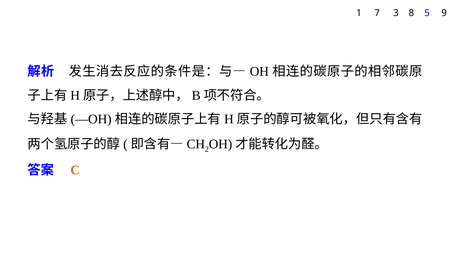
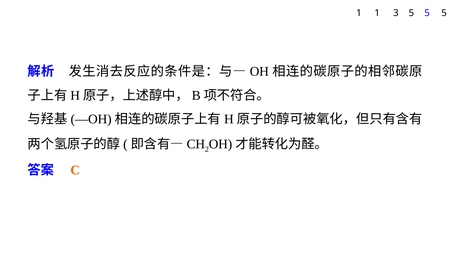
1 7: 7 -> 1
3 8: 8 -> 5
9 at (444, 13): 9 -> 5
